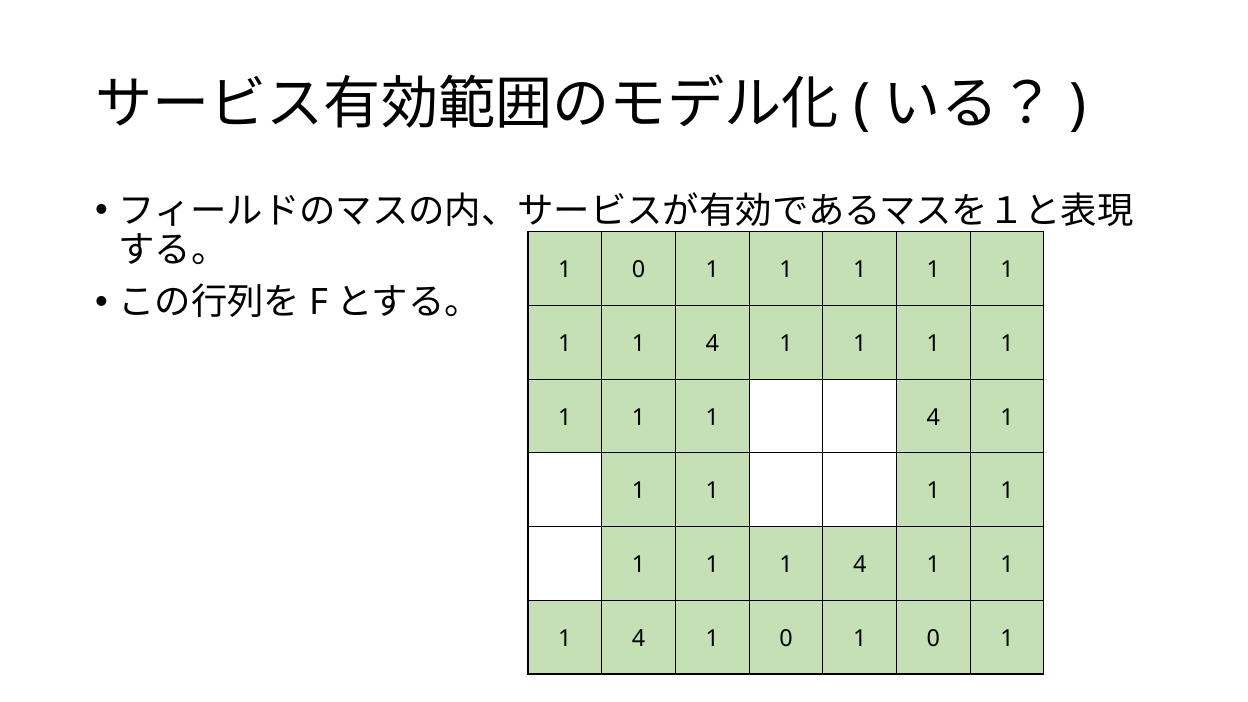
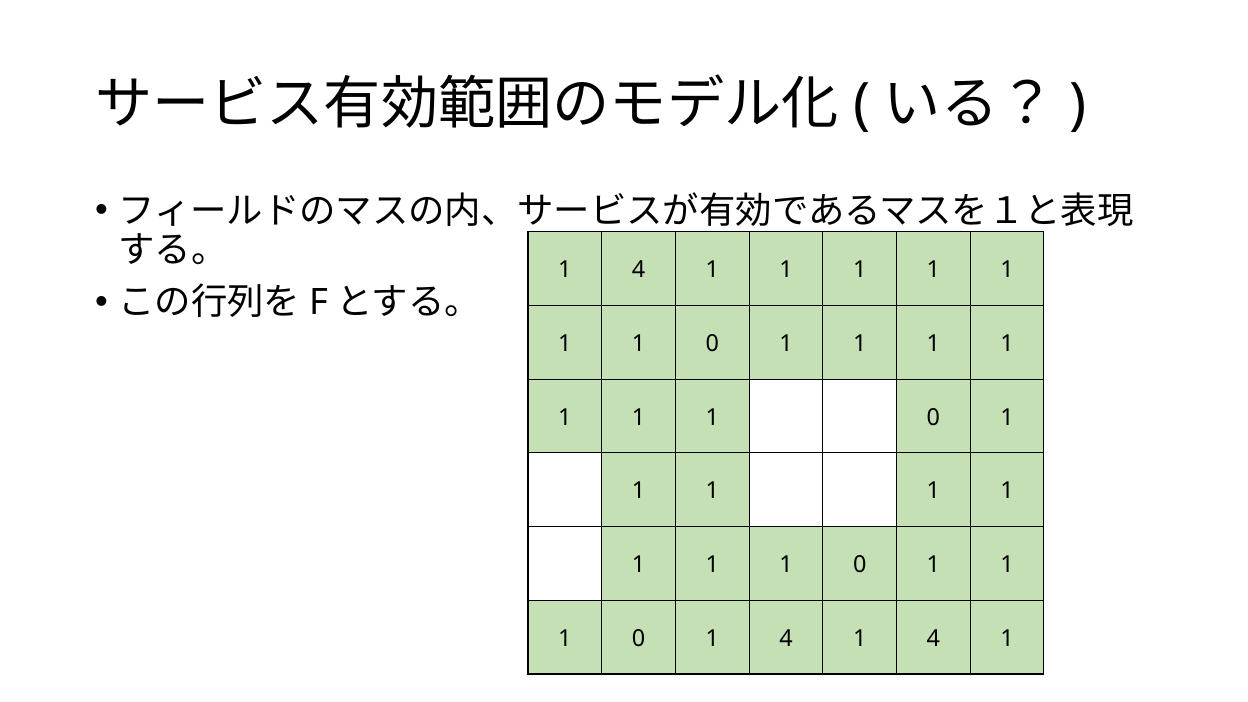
0 at (639, 270): 0 -> 4
4 at (712, 344): 4 -> 0
4 at (933, 417): 4 -> 0
4 at (860, 565): 4 -> 0
4 at (639, 638): 4 -> 0
0 at (786, 638): 0 -> 4
0 at (933, 638): 0 -> 4
